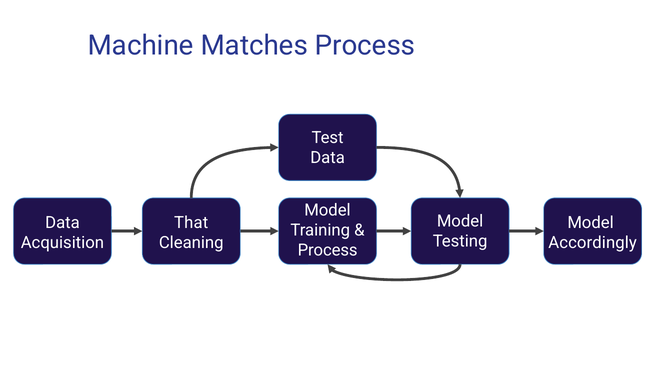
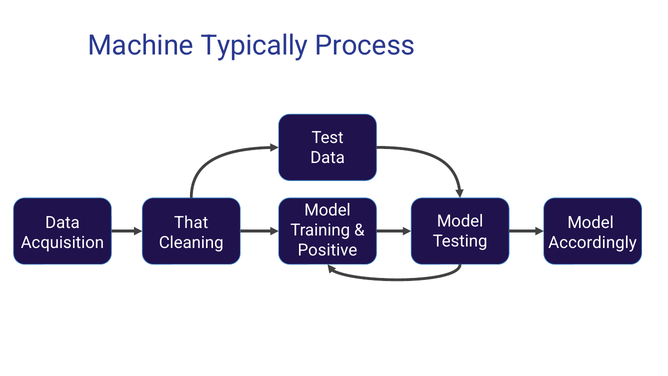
Matches: Matches -> Typically
Process at (328, 250): Process -> Positive
